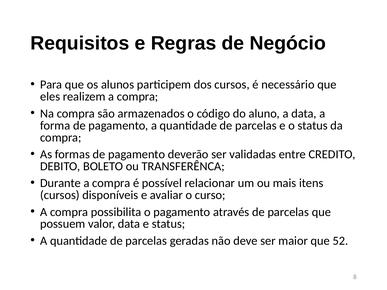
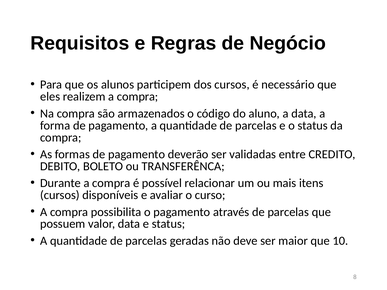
52: 52 -> 10
